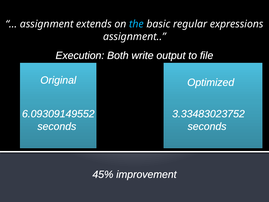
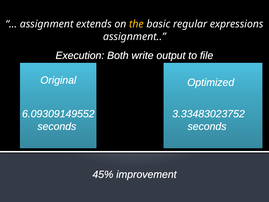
the colour: light blue -> yellow
